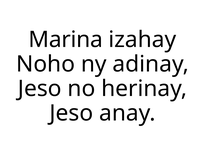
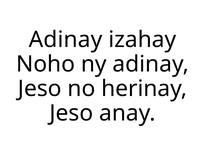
Marina at (66, 40): Marina -> Adinay
